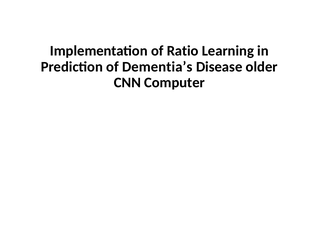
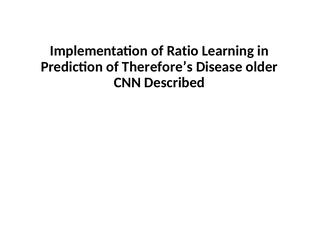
Dementia’s: Dementia’s -> Therefore’s
Computer: Computer -> Described
